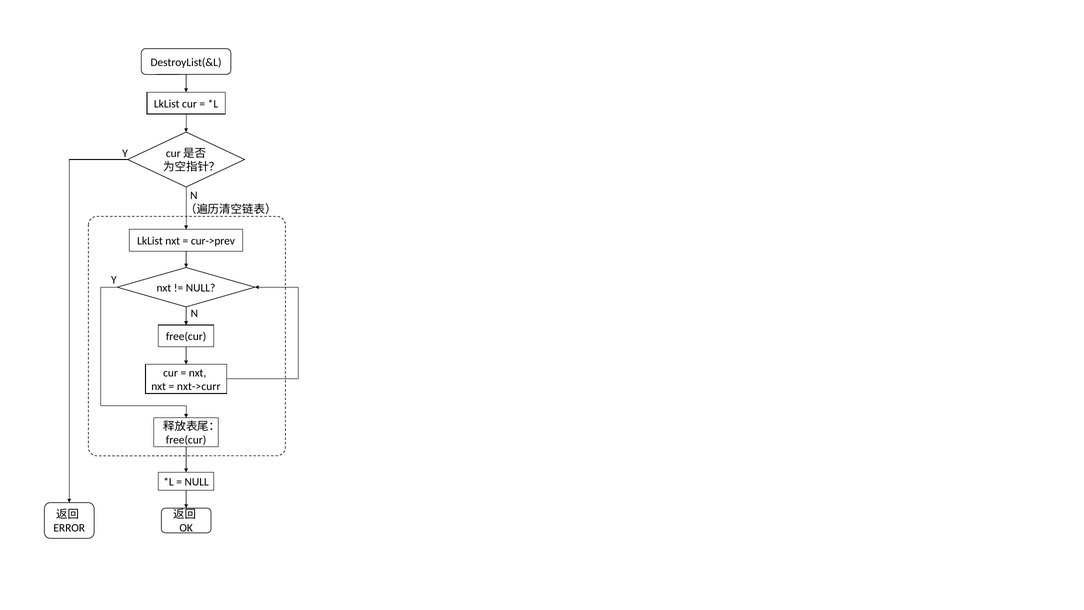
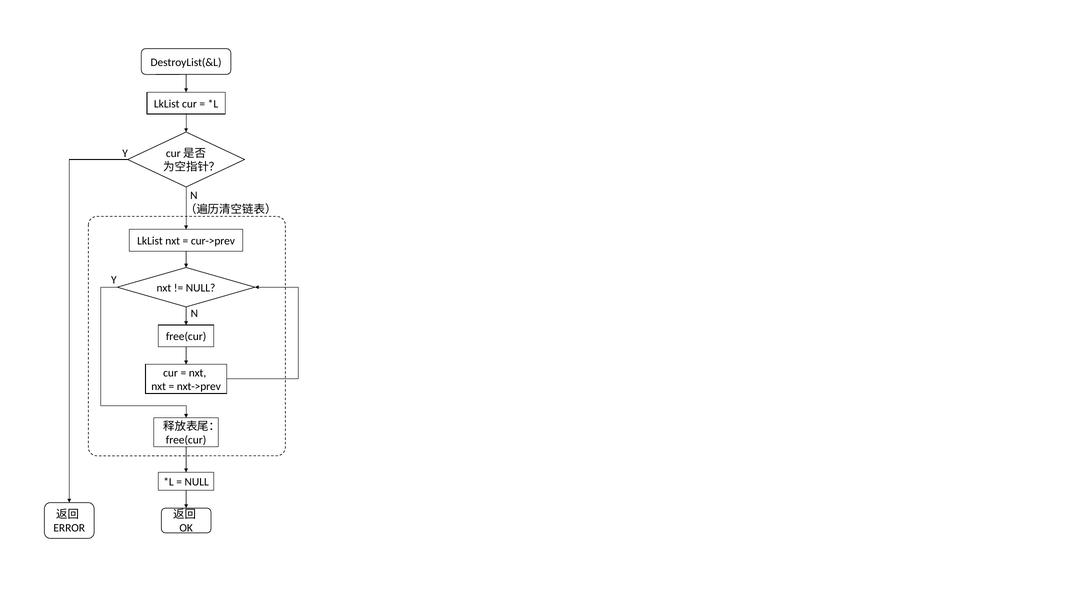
nxt->curr: nxt->curr -> nxt->prev
